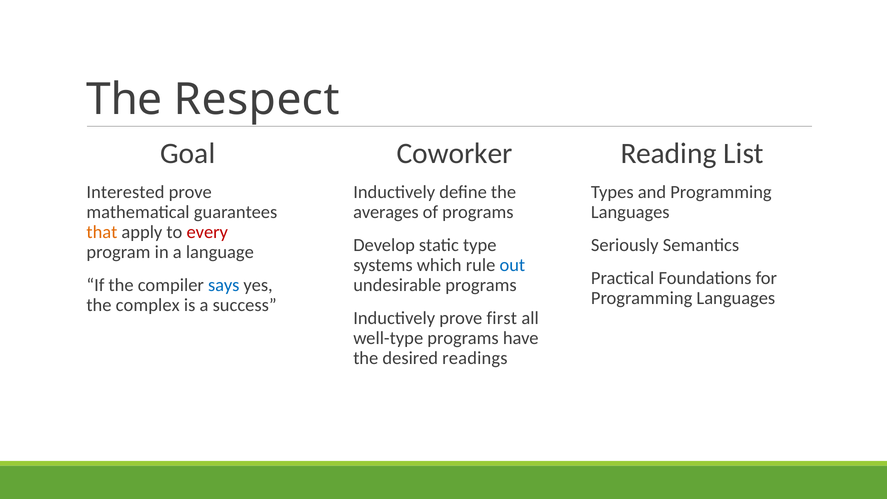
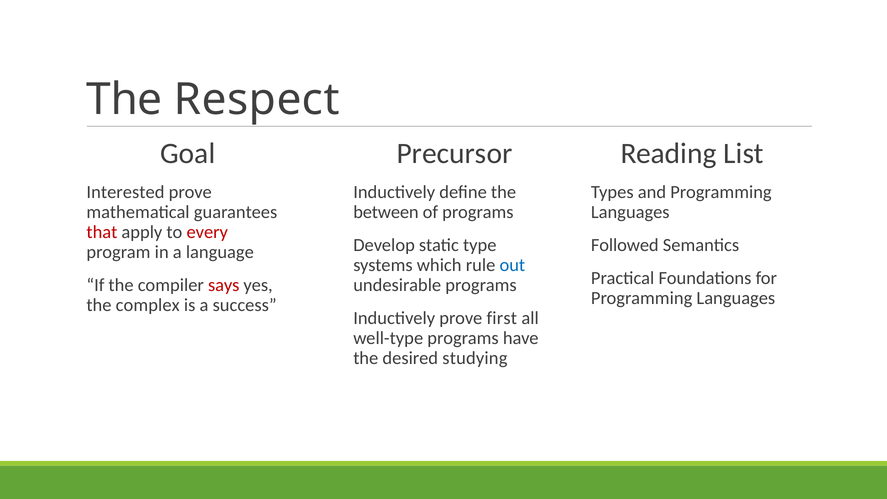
Coworker: Coworker -> Precursor
averages: averages -> between
that colour: orange -> red
Seriously: Seriously -> Followed
says colour: blue -> red
readings: readings -> studying
